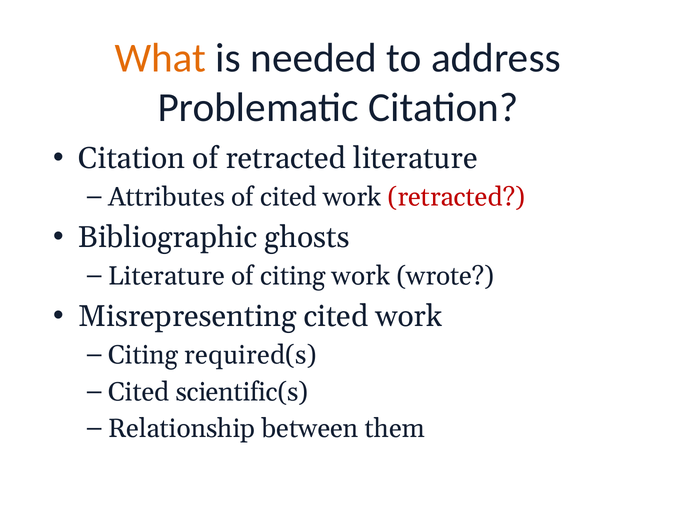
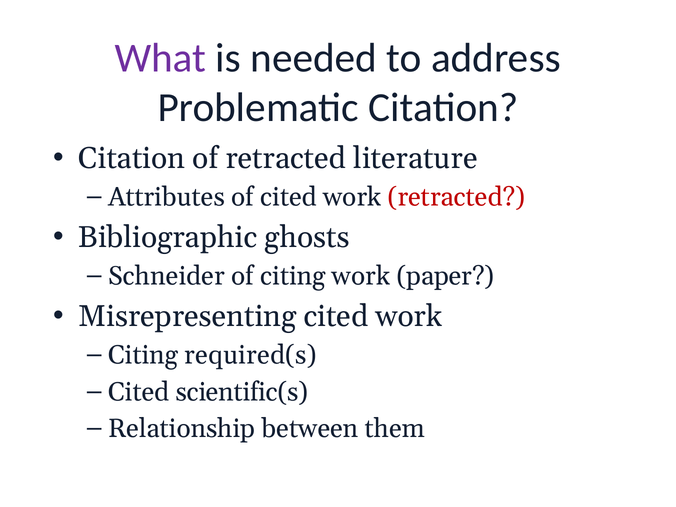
What colour: orange -> purple
Literature at (167, 276): Literature -> Schneider
wrote: wrote -> paper
